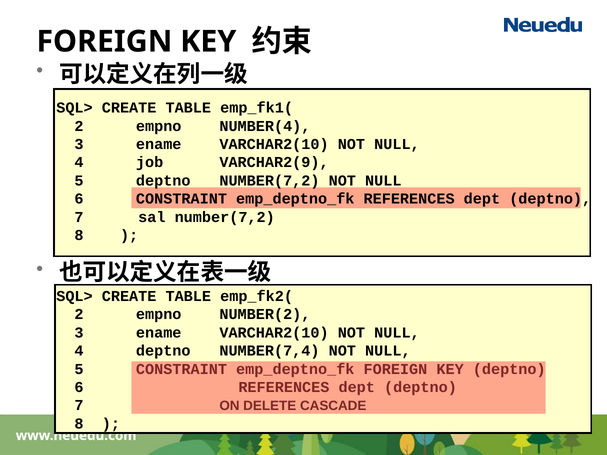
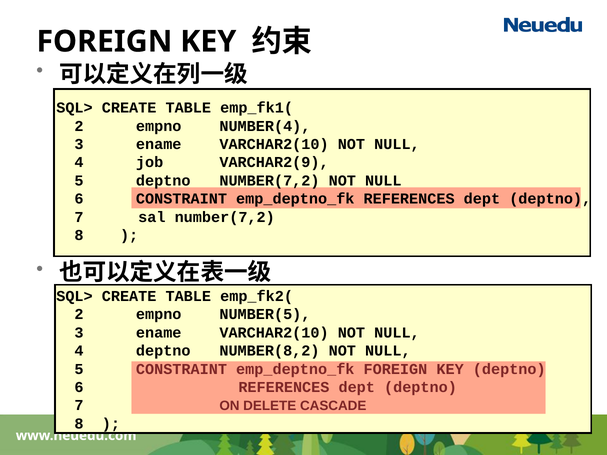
NUMBER(2: NUMBER(2 -> NUMBER(5
NUMBER(7,4: NUMBER(7,4 -> NUMBER(8,2
